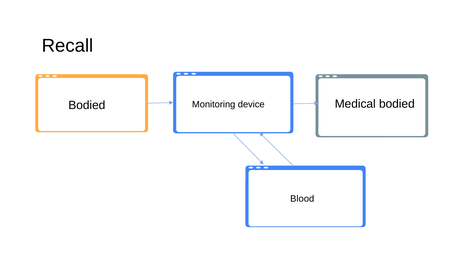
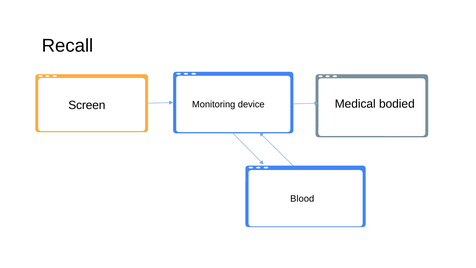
Bodied at (87, 105): Bodied -> Screen
